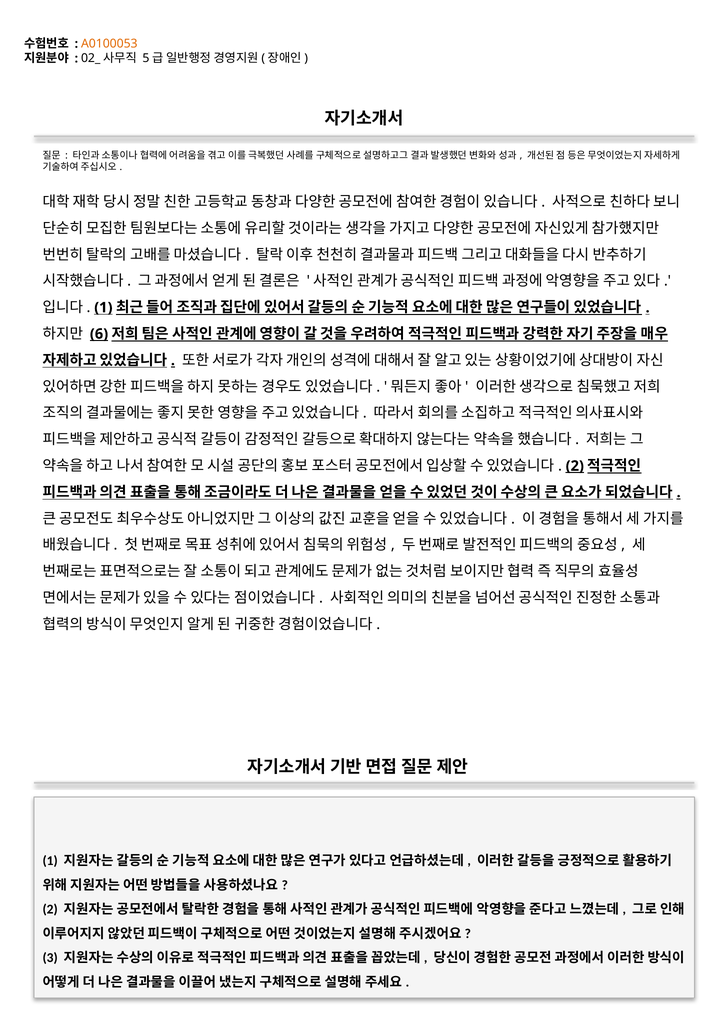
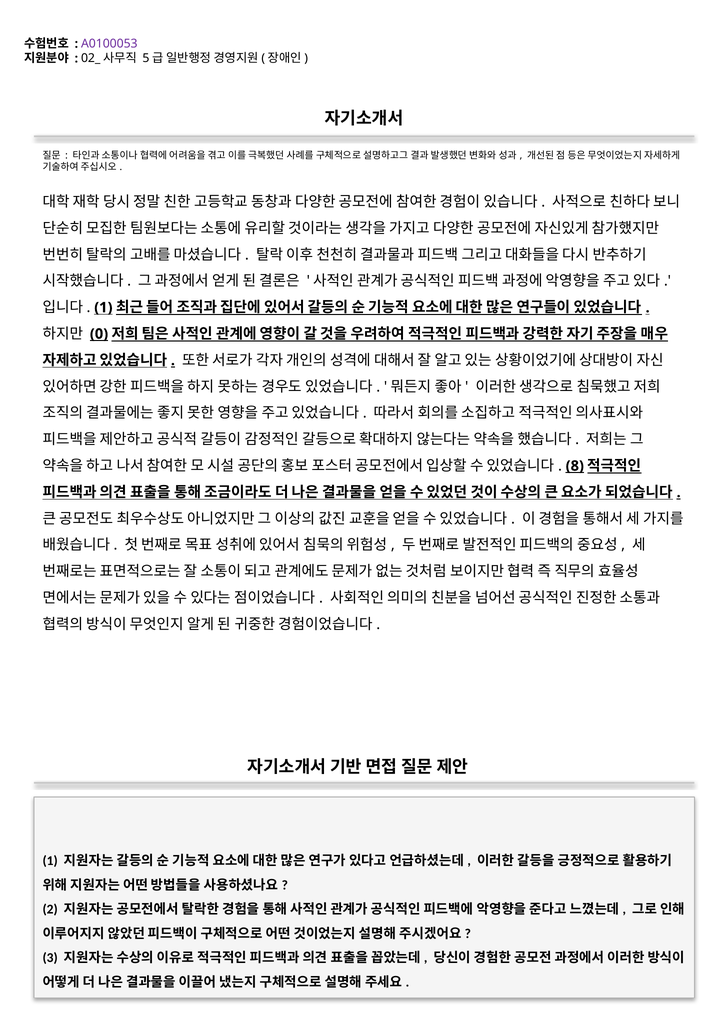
A0100053 colour: orange -> purple
6: 6 -> 0
2 at (575, 466): 2 -> 8
